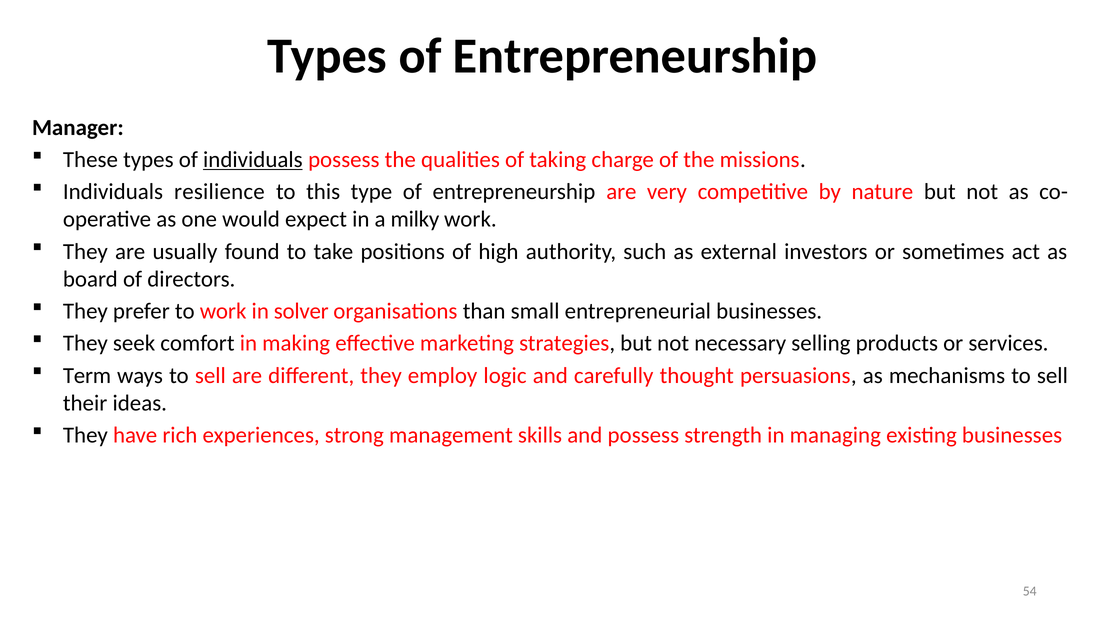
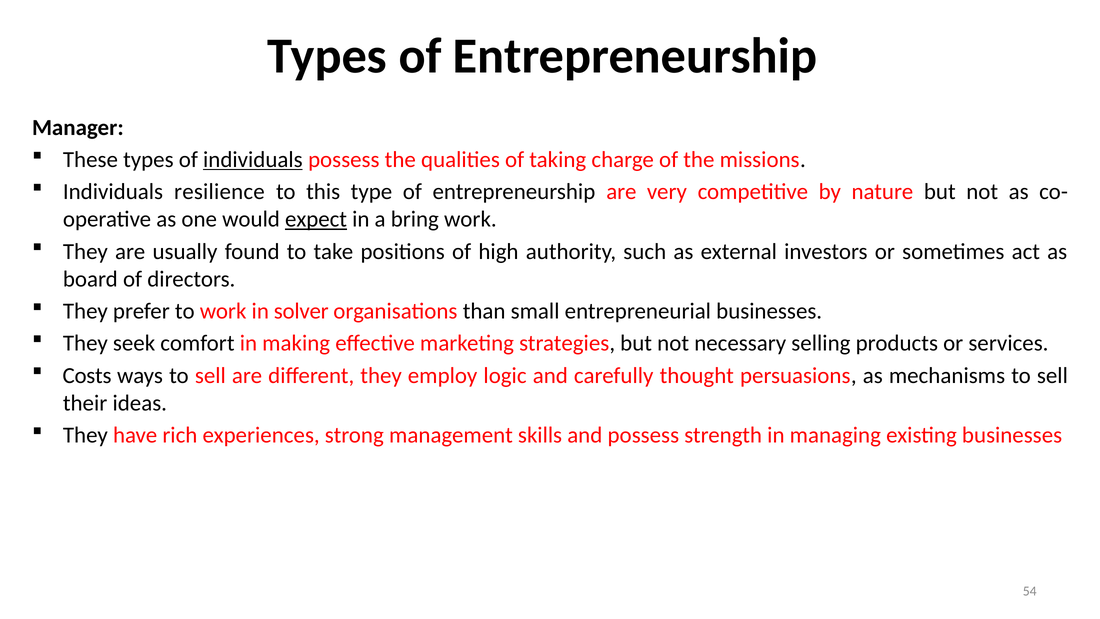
expect underline: none -> present
milky: milky -> bring
Term: Term -> Costs
